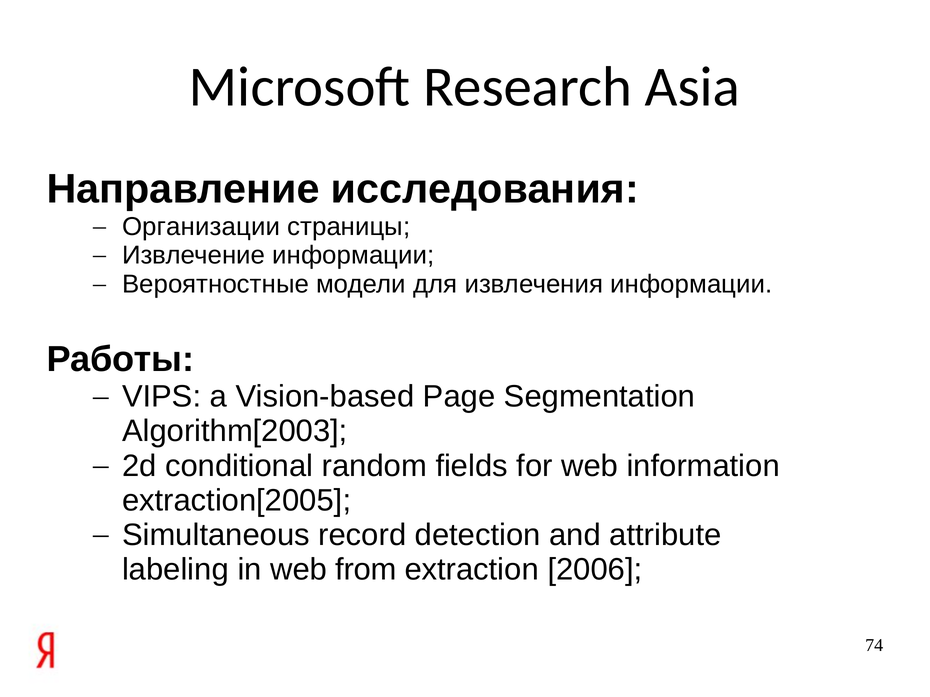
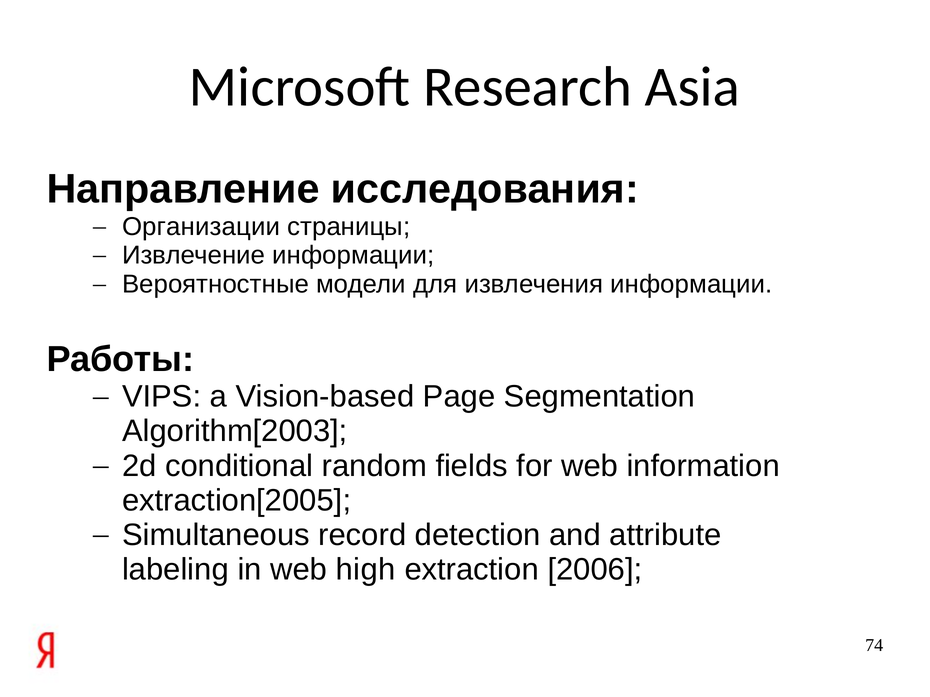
from: from -> high
